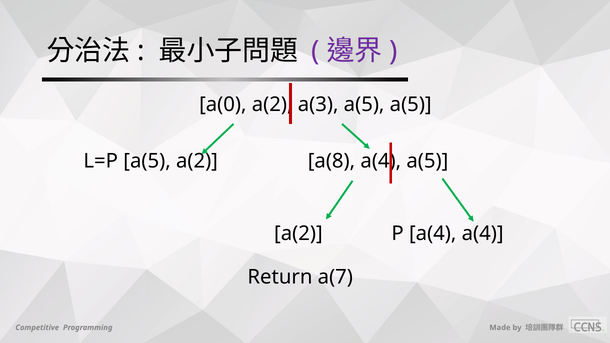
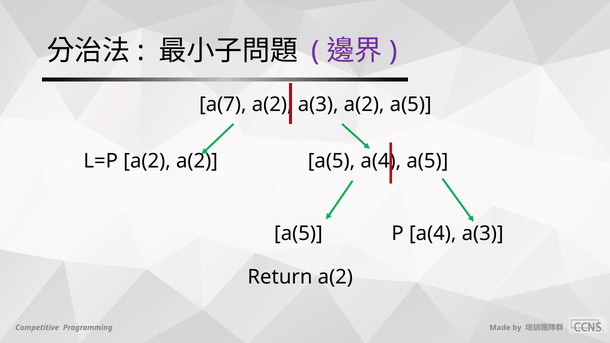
a(0: a(0 -> a(7
a(3 a(5: a(5 -> a(2
L=P a(5: a(5 -> a(2
a(8 at (331, 161): a(8 -> a(5
a(2 at (298, 233): a(2 -> a(5
a(4 a(4: a(4 -> a(3
Return a(7: a(7 -> a(2
